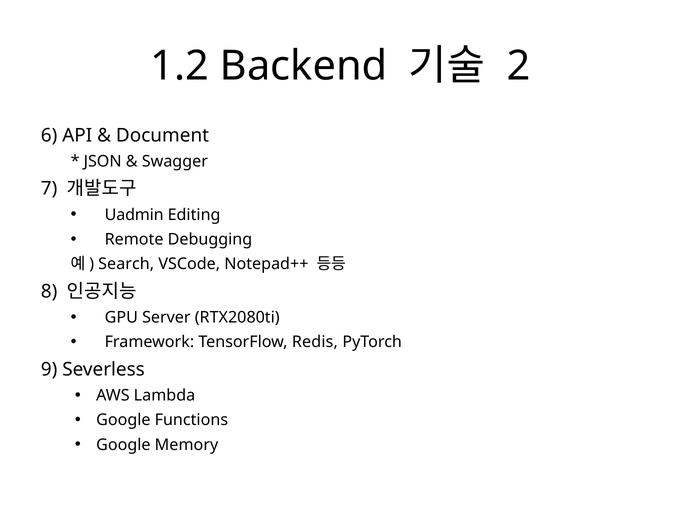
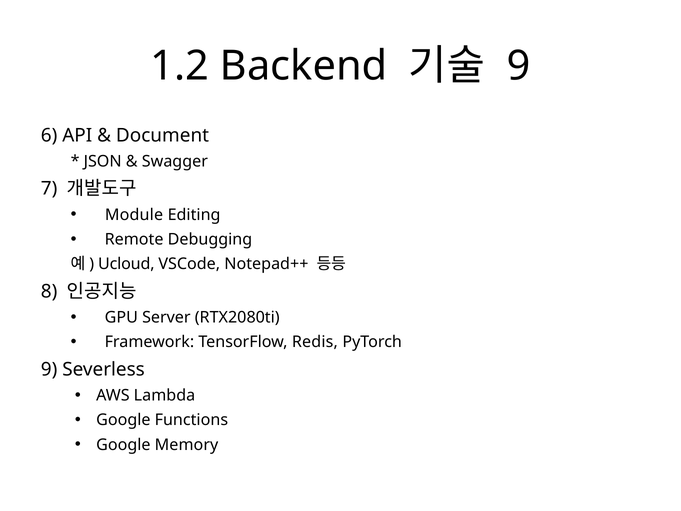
2 at (519, 66): 2 -> 9
Uadmin: Uadmin -> Module
Search: Search -> Ucloud
